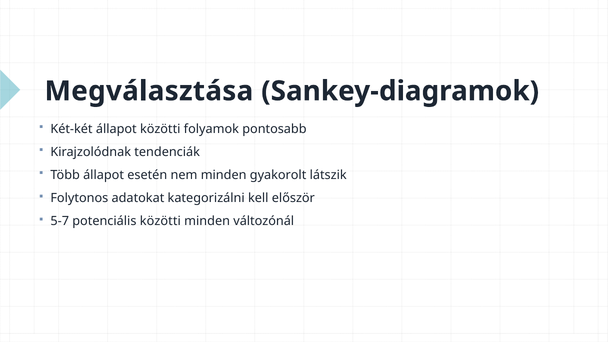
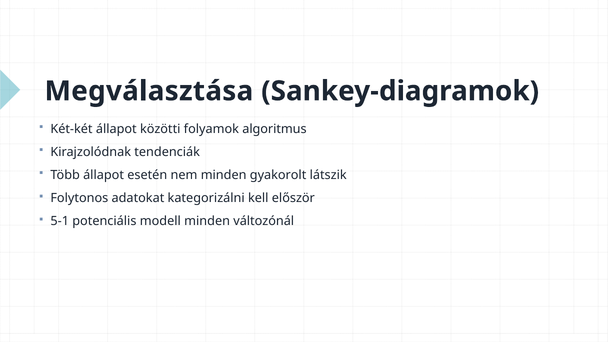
pontosabb: pontosabb -> algoritmus
5-7: 5-7 -> 5-1
potenciális közötti: közötti -> modell
